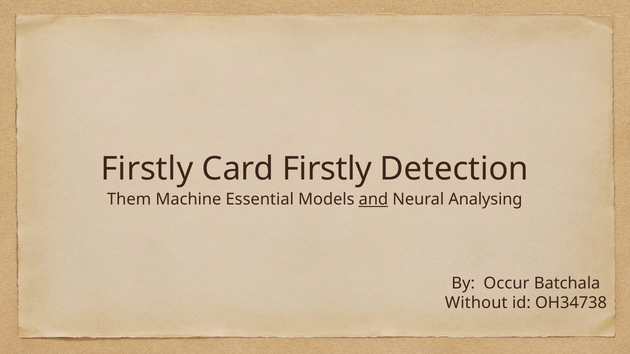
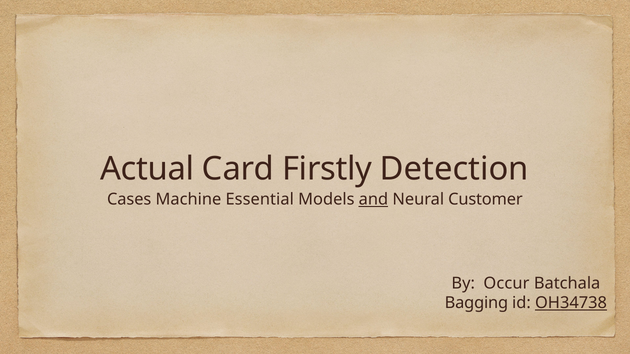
Firstly at (147, 169): Firstly -> Actual
Them: Them -> Cases
Analysing: Analysing -> Customer
Without: Without -> Bagging
OH34738 underline: none -> present
